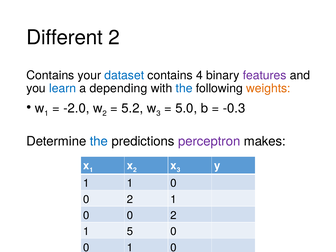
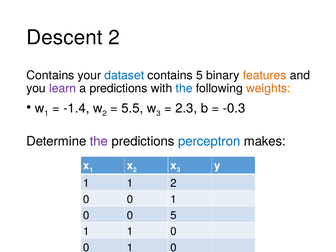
Different: Different -> Descent
contains 4: 4 -> 5
features colour: purple -> orange
learn colour: blue -> purple
a depending: depending -> predictions
-2.0: -2.0 -> -1.4
5.2: 5.2 -> 5.5
5.0: 5.0 -> 2.3
the at (99, 141) colour: blue -> purple
perceptron colour: purple -> blue
1 1 0: 0 -> 2
2 at (130, 199): 2 -> 0
2 at (174, 215): 2 -> 5
5 at (130, 231): 5 -> 1
